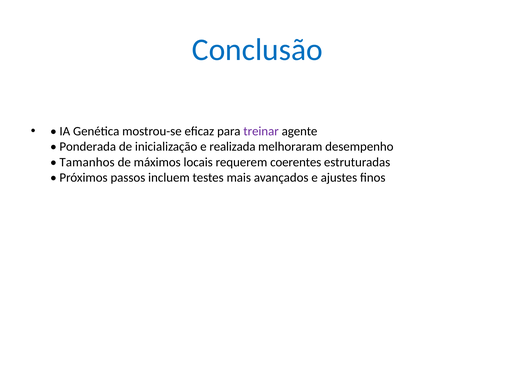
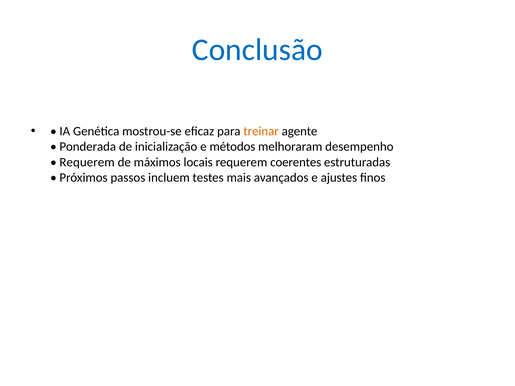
treinar colour: purple -> orange
realizada: realizada -> métodos
Tamanhos at (87, 162): Tamanhos -> Requerem
